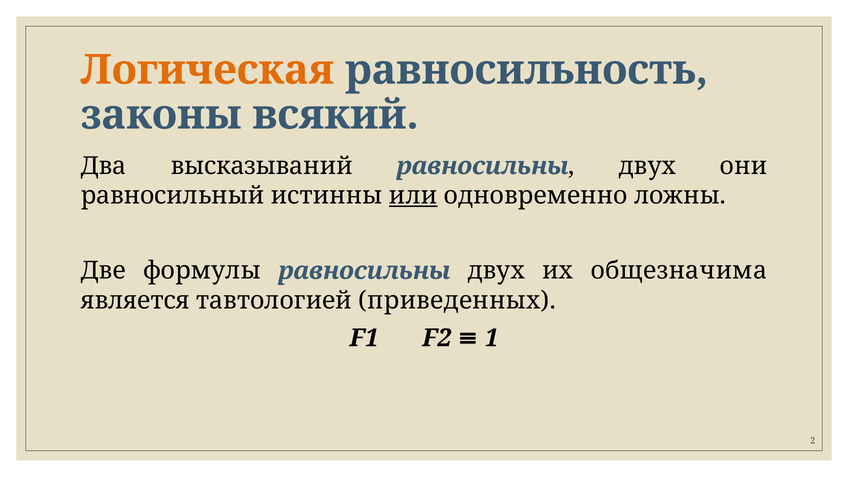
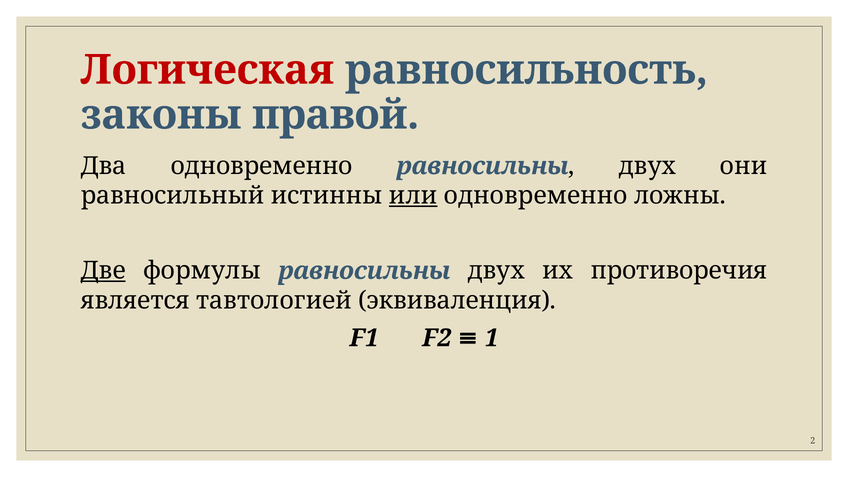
Логическая colour: orange -> red
всякий: всякий -> правой
Два высказываний: высказываний -> одновременно
Две underline: none -> present
общезначима: общезначима -> противоречия
приведенных: приведенных -> эквиваленция
